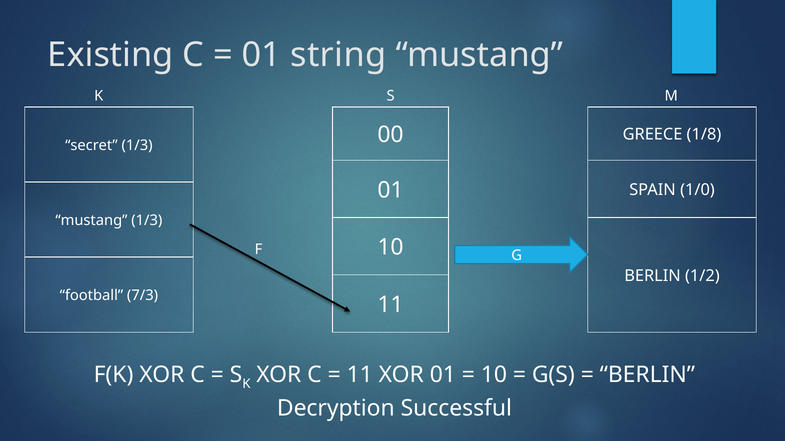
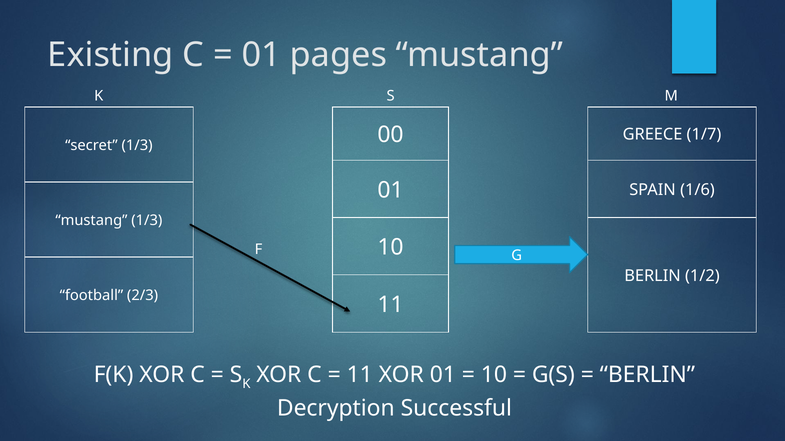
string: string -> pages
1/8: 1/8 -> 1/7
1/0: 1/0 -> 1/6
7/3: 7/3 -> 2/3
